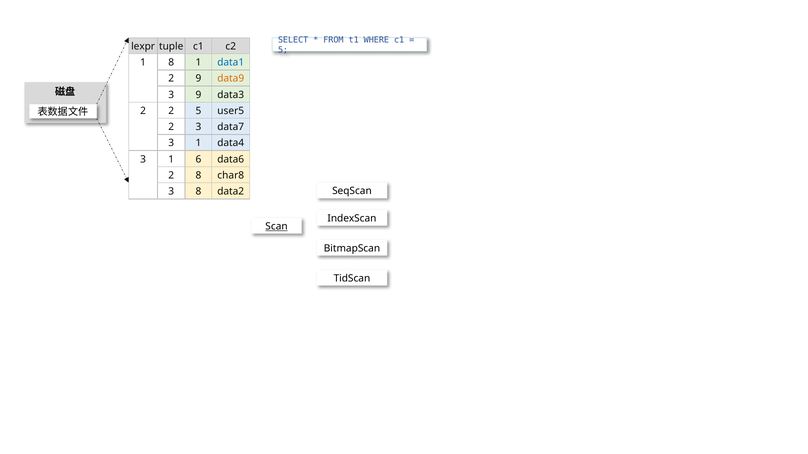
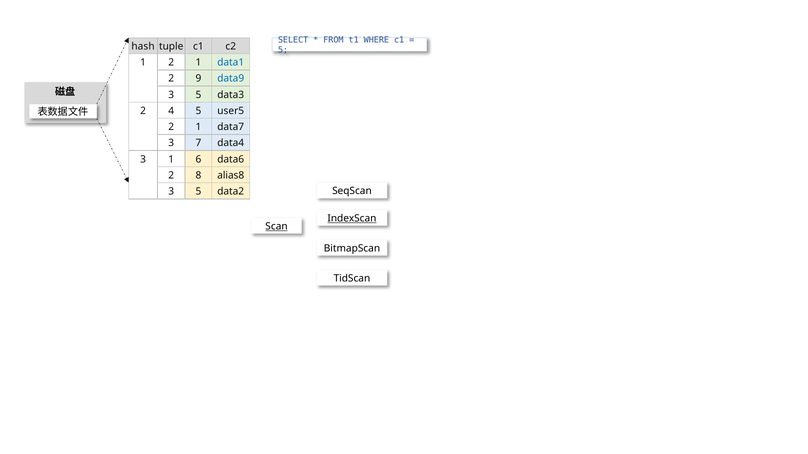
lexpr: lexpr -> hash
1 8: 8 -> 2
data9 colour: orange -> blue
9 at (198, 95): 9 -> 5
2 2: 2 -> 4
3 at (198, 127): 3 -> 1
1 at (198, 143): 1 -> 7
char8: char8 -> alias8
8 at (198, 192): 8 -> 5
IndexScan underline: none -> present
